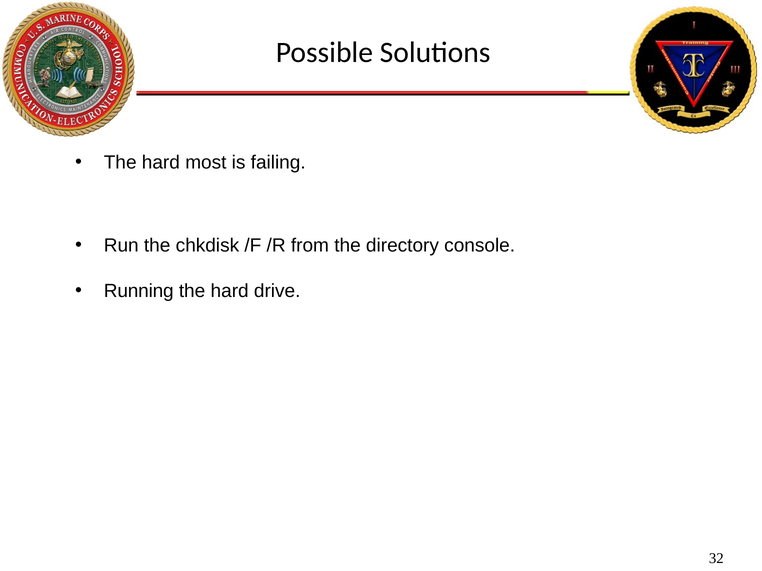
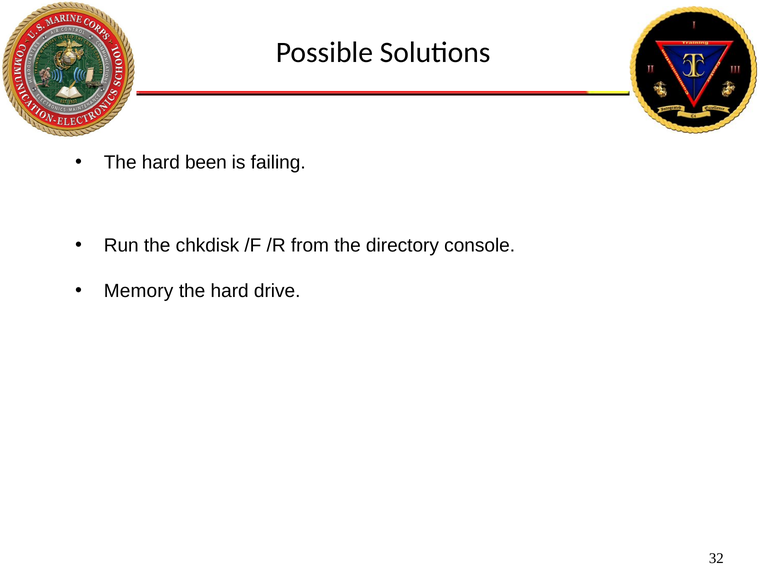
most: most -> been
Running: Running -> Memory
